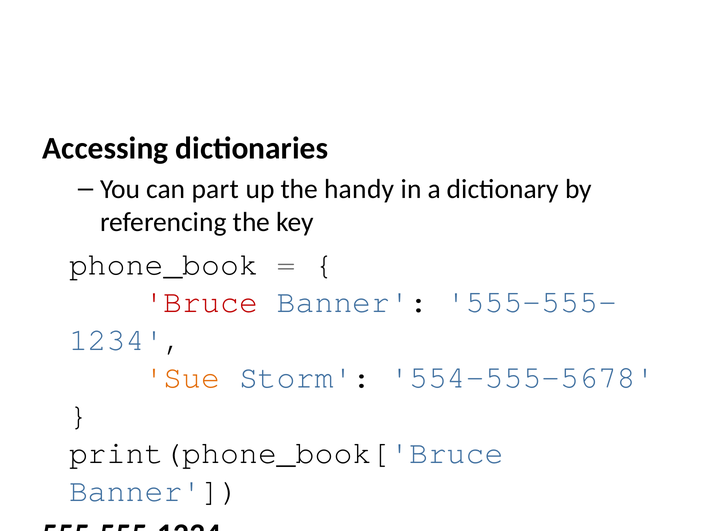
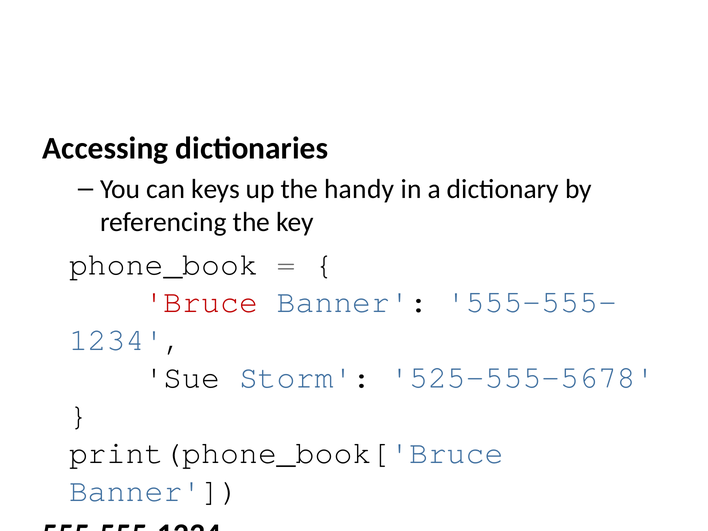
part: part -> keys
Sue colour: orange -> black
554-555-5678: 554-555-5678 -> 525-555-5678
